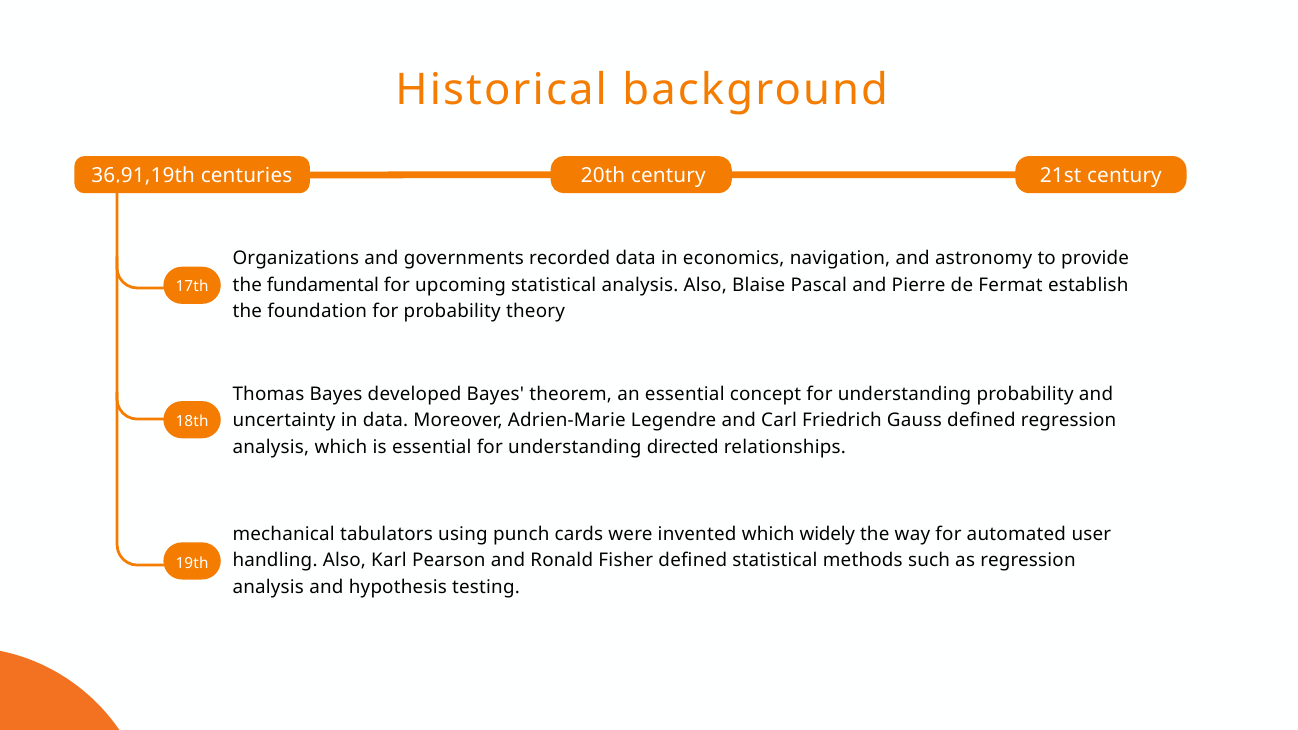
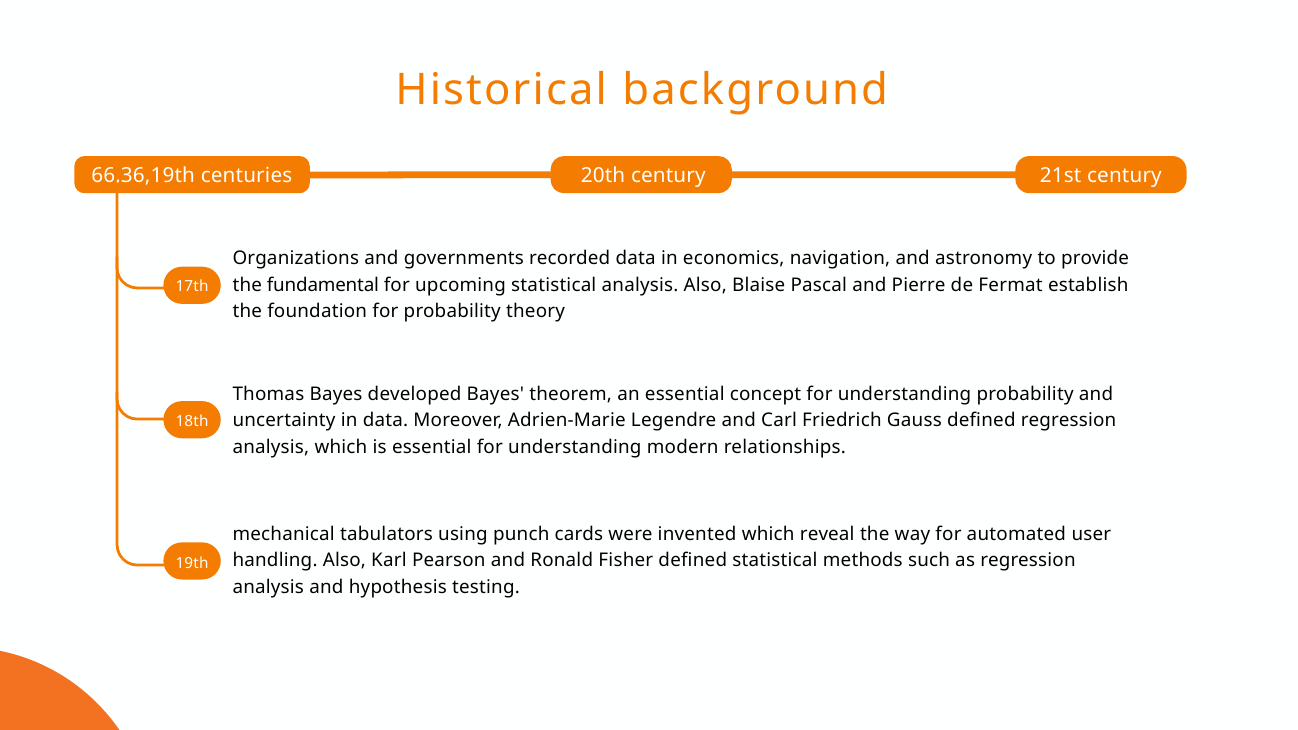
36,91,19th: 36,91,19th -> 66,36,19th
directed: directed -> modern
widely: widely -> reveal
